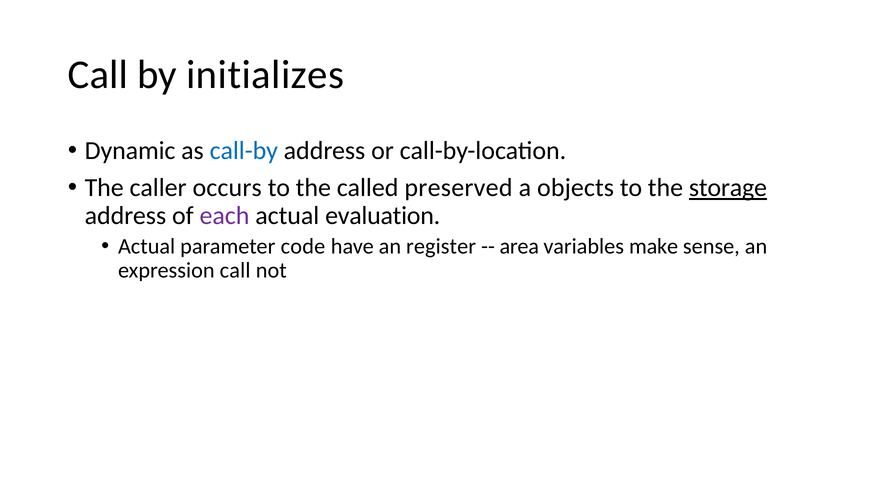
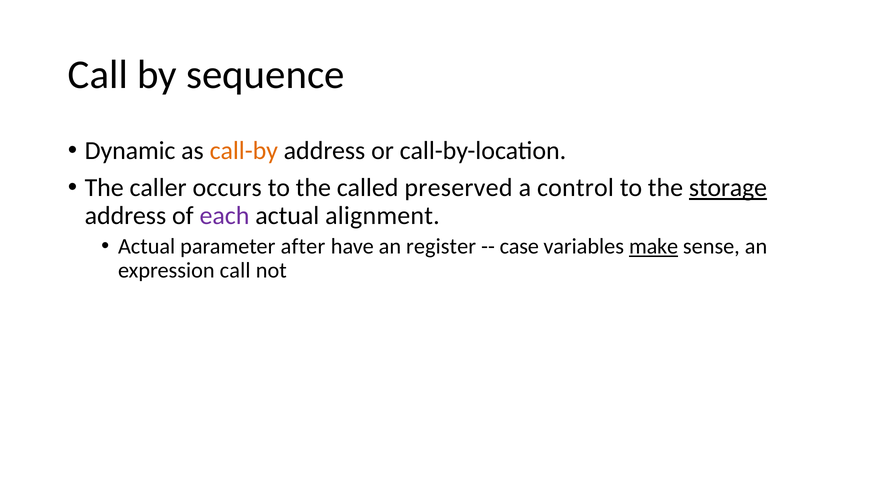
initializes: initializes -> sequence
call-by colour: blue -> orange
objects: objects -> control
evaluation: evaluation -> alignment
code: code -> after
area: area -> case
make underline: none -> present
